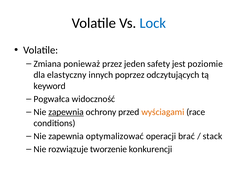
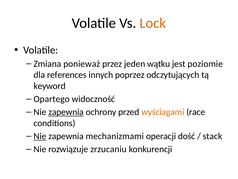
Lock colour: blue -> orange
safety: safety -> wątku
elastyczny: elastyczny -> references
Pogwałca: Pogwałca -> Opartego
Nie at (40, 136) underline: none -> present
optymalizować: optymalizować -> mechanizmami
brać: brać -> dość
tworzenie: tworzenie -> zrzucaniu
